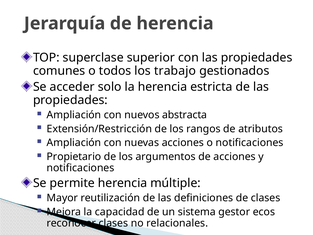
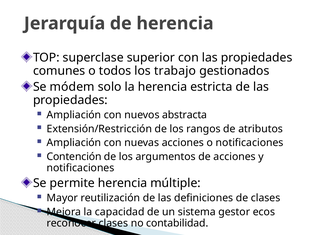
acceder: acceder -> módem
Propietario: Propietario -> Contención
relacionales: relacionales -> contabilidad
